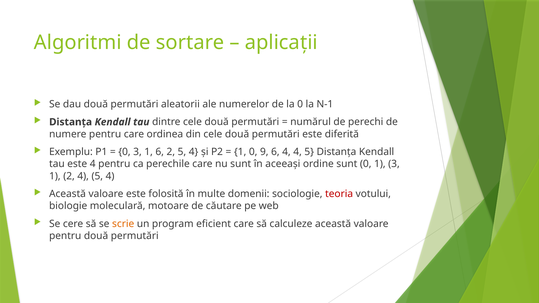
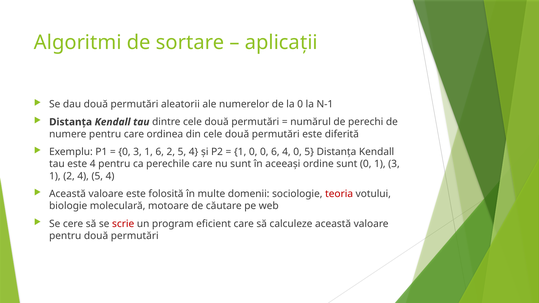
0 9: 9 -> 0
4 4: 4 -> 0
scrie colour: orange -> red
